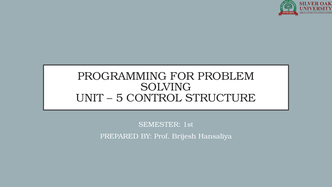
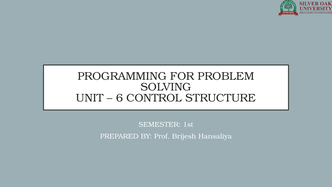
5: 5 -> 6
